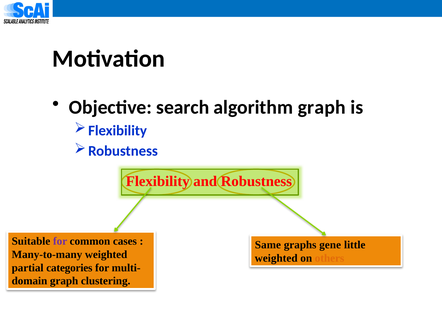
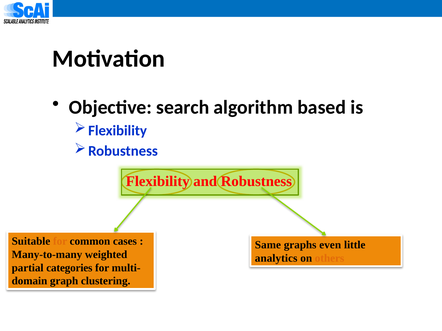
algorithm graph: graph -> based
for at (60, 242) colour: purple -> orange
gene: gene -> even
weighted at (276, 259): weighted -> analytics
